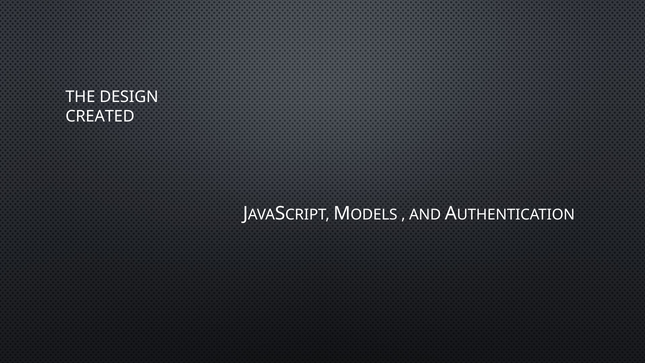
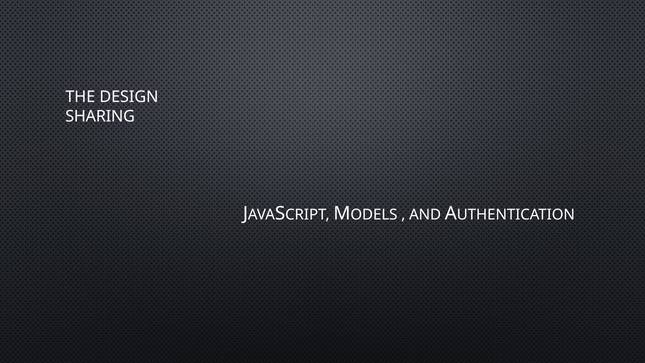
CREATED: CREATED -> SHARING
